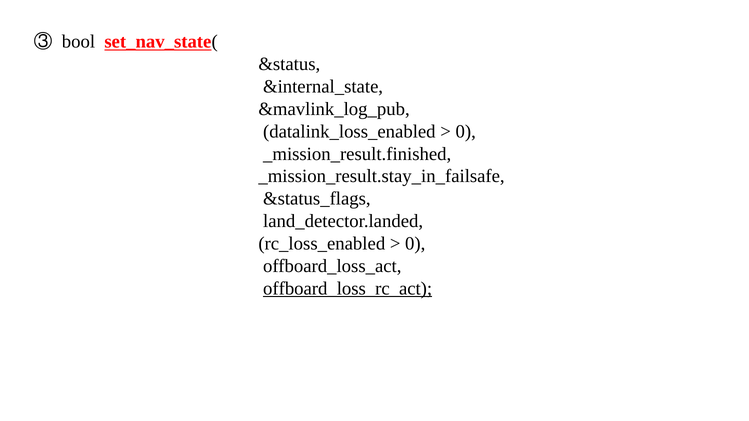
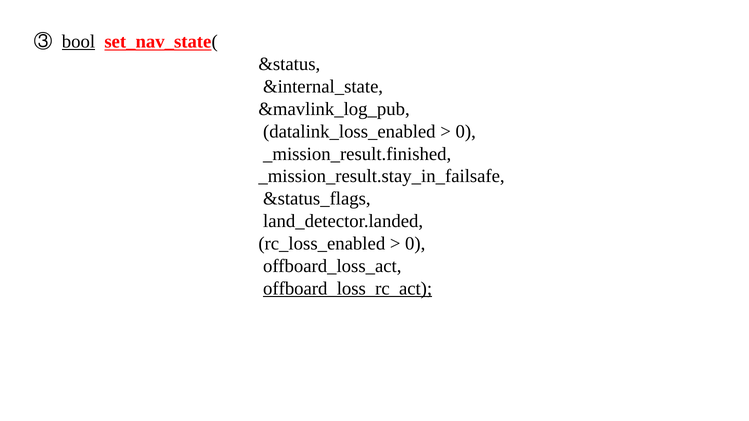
bool underline: none -> present
